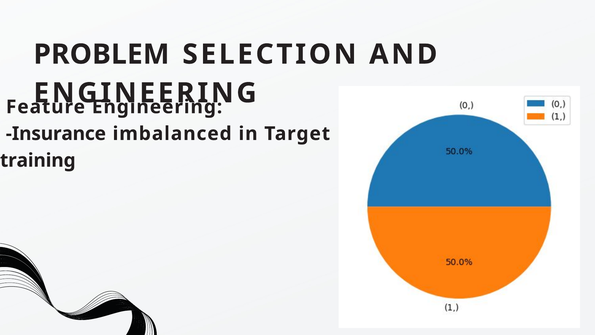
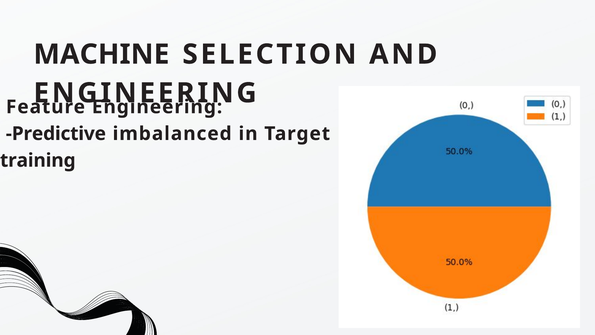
PROBLEM: PROBLEM -> MACHINE
Insurance: Insurance -> Predictive
